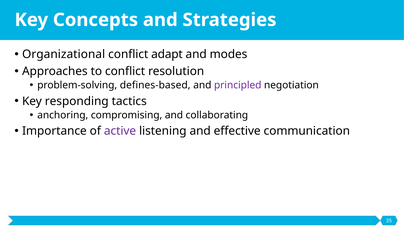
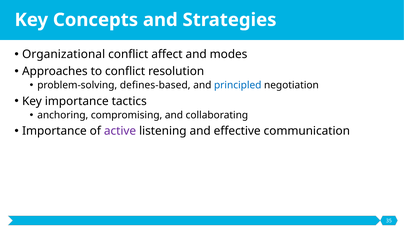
adapt: adapt -> affect
principled colour: purple -> blue
Key responding: responding -> importance
